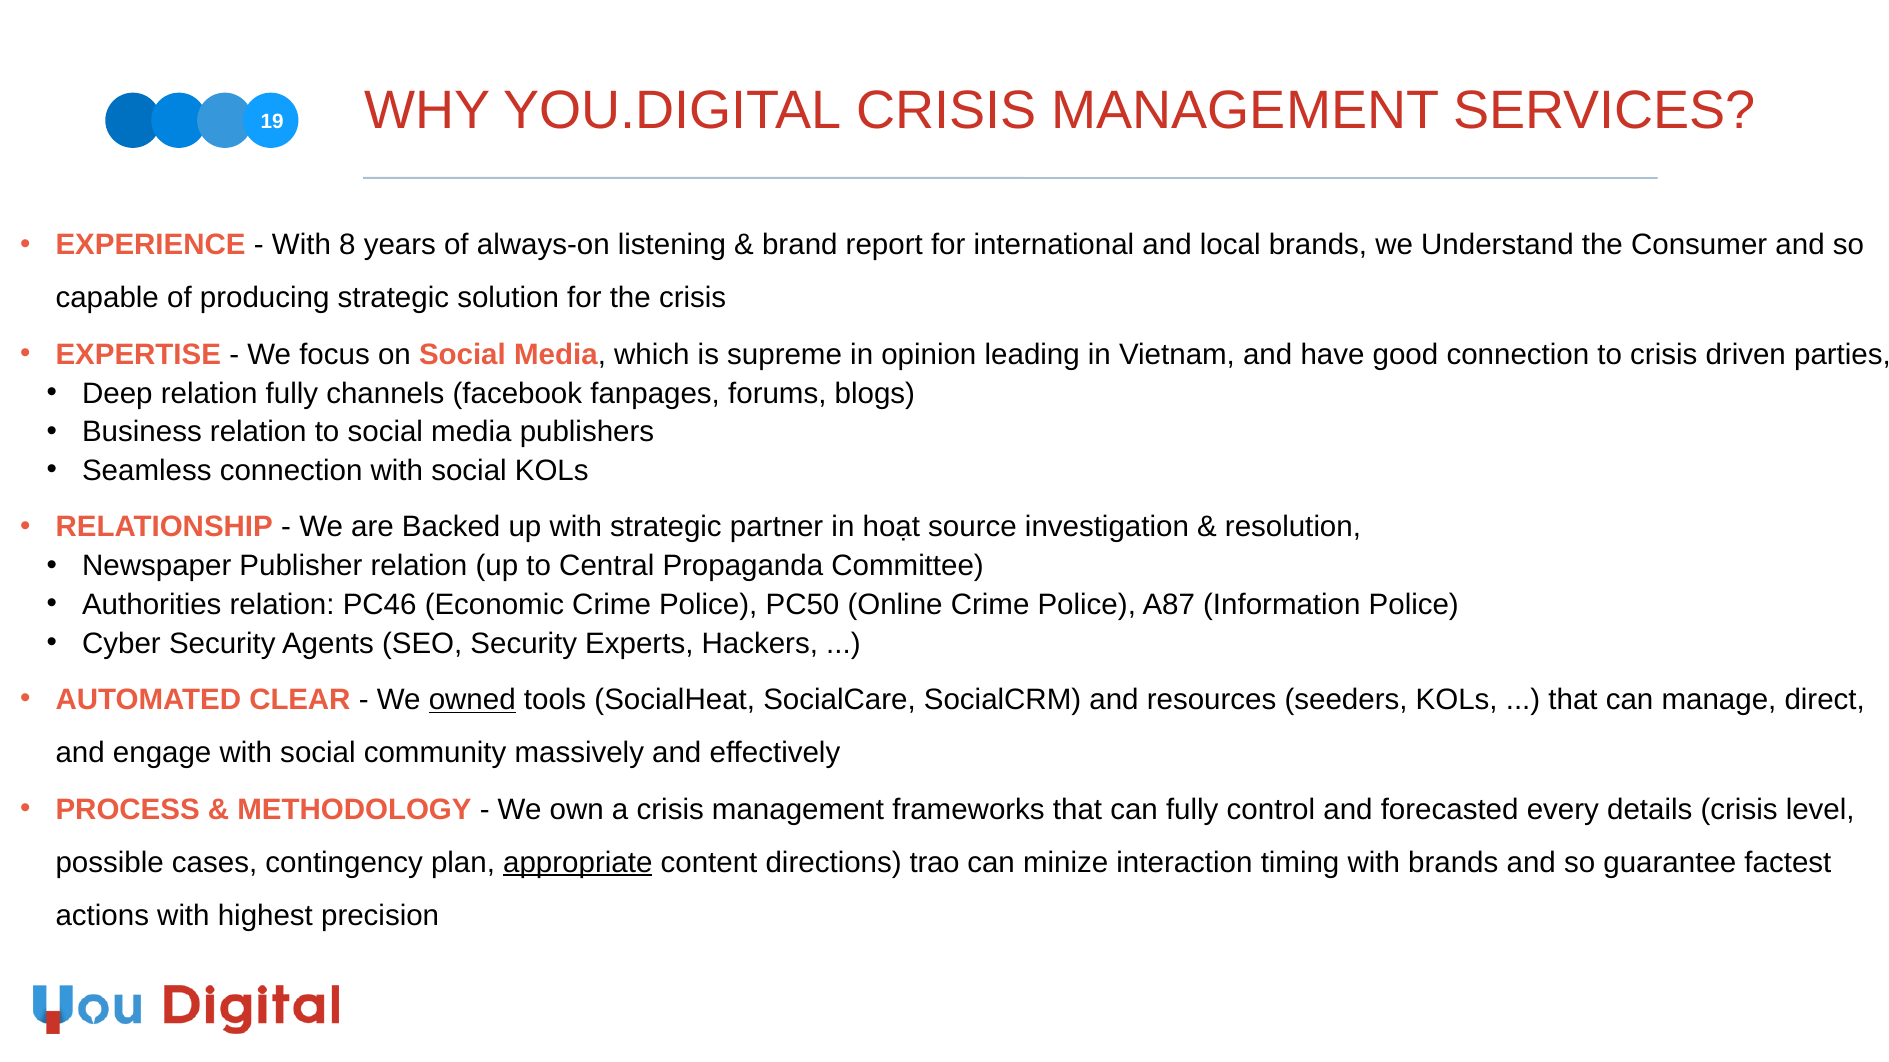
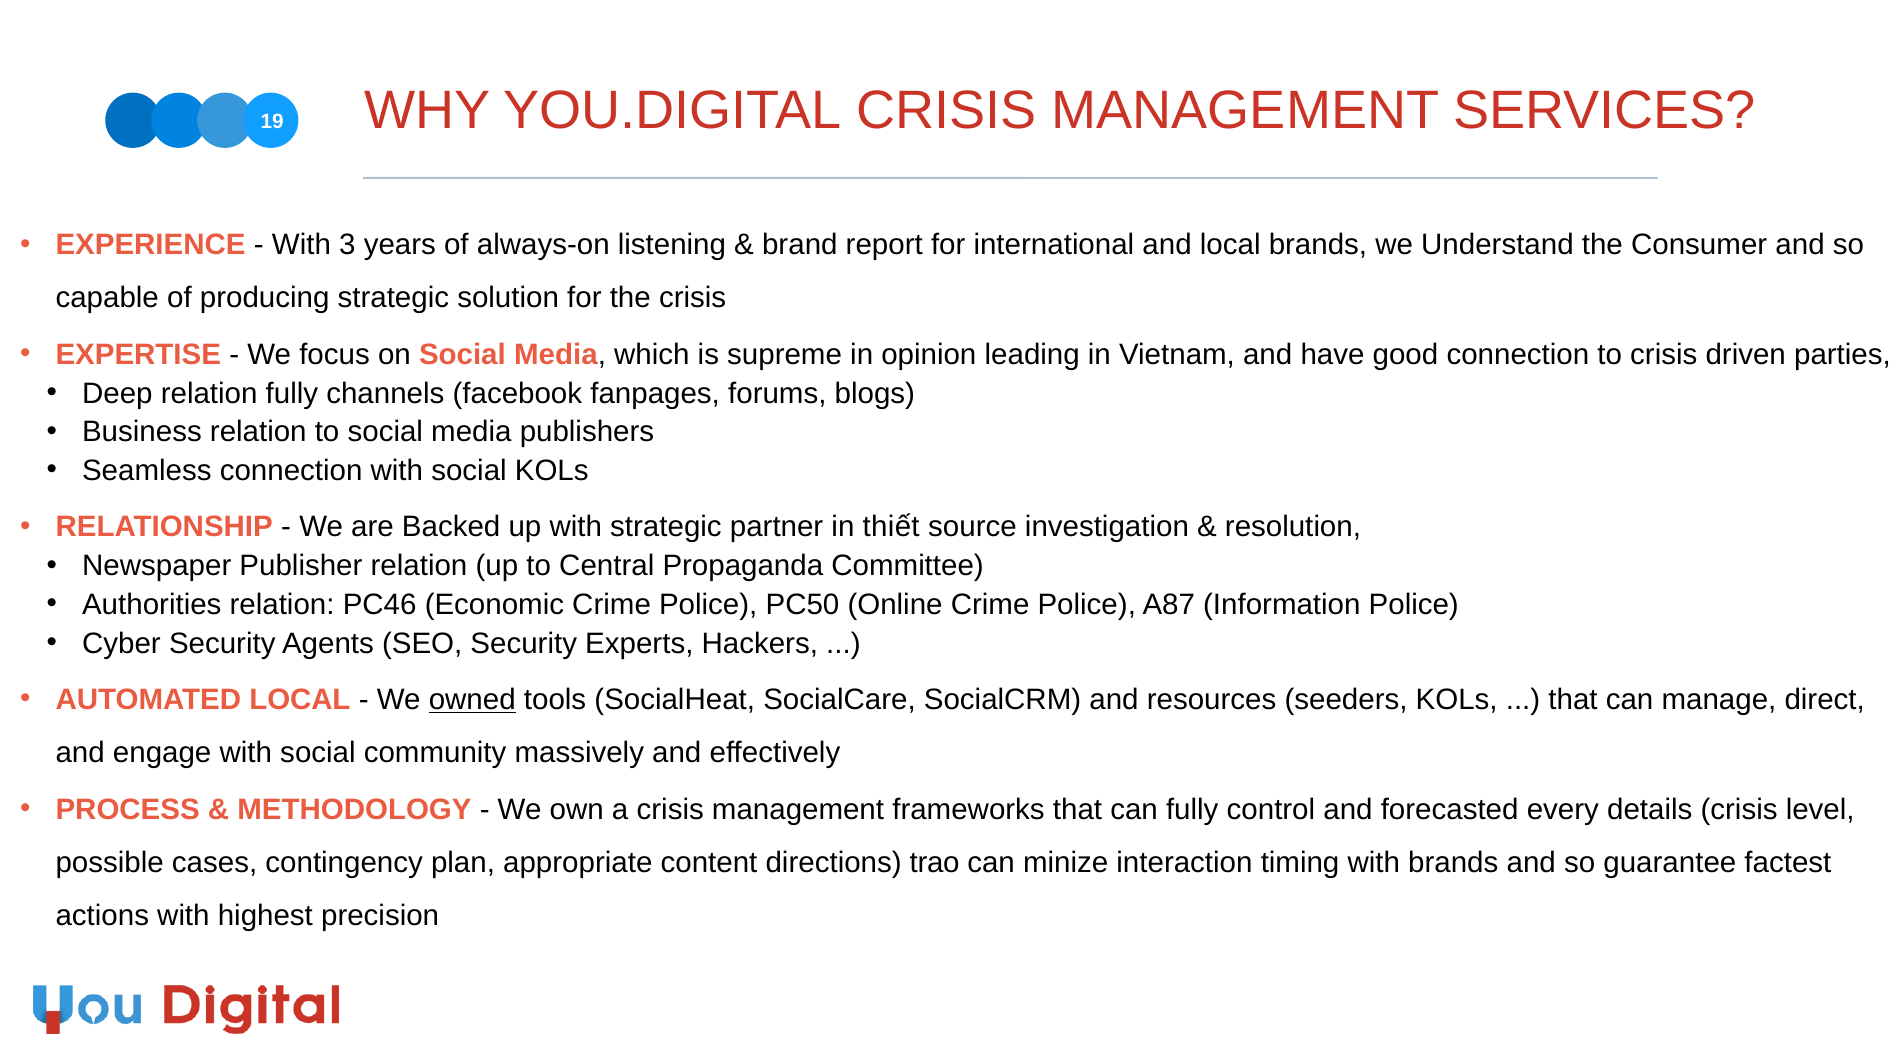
8: 8 -> 3
hoạt: hoạt -> thiết
AUTOMATED CLEAR: CLEAR -> LOCAL
appropriate underline: present -> none
